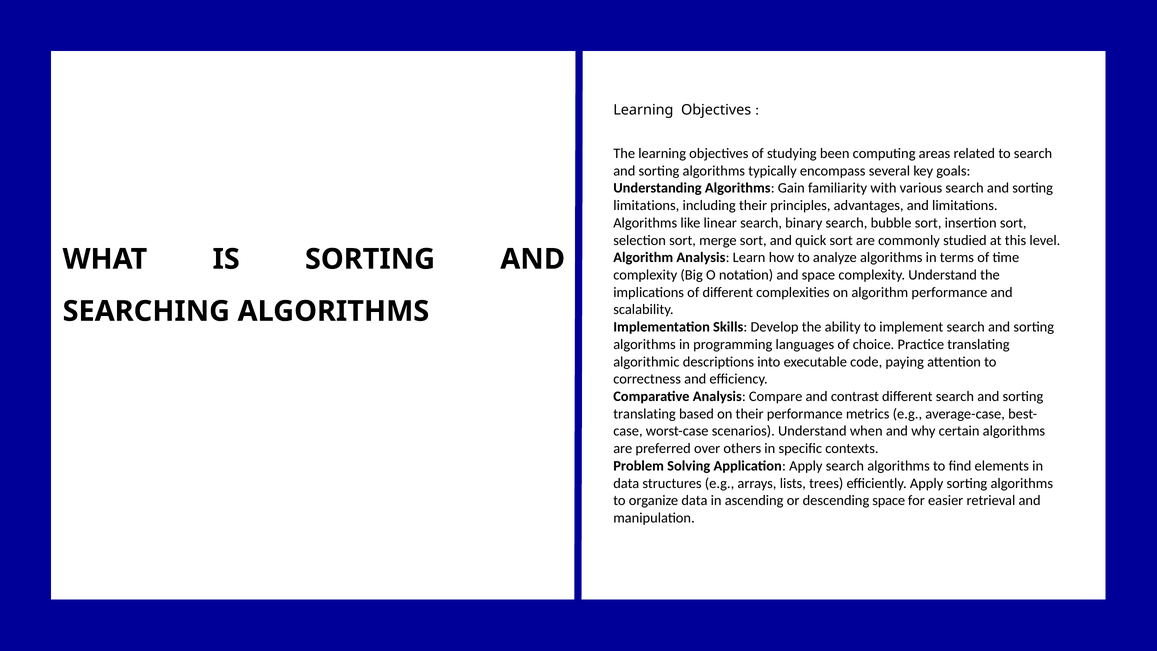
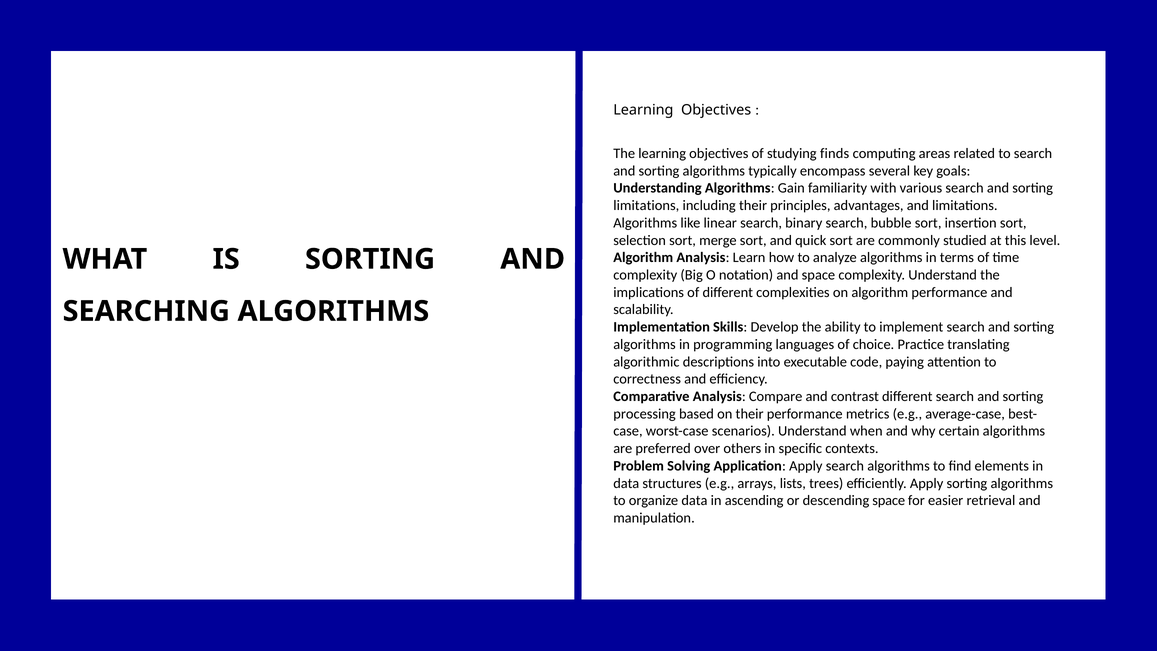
been: been -> finds
translating at (645, 414): translating -> processing
